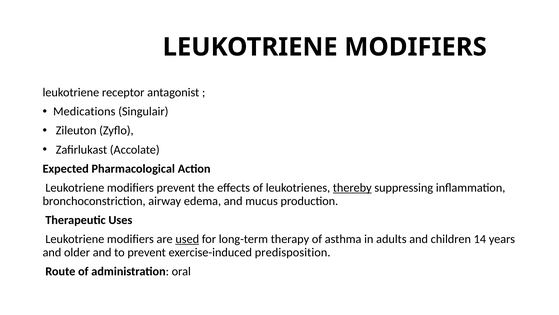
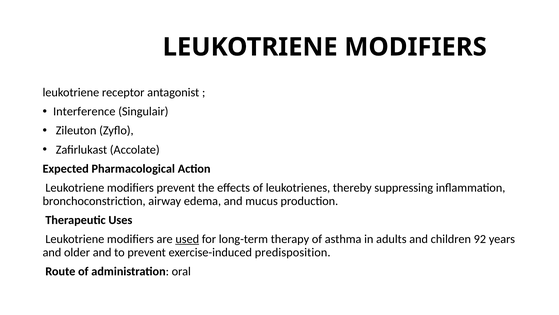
Medications: Medications -> Interference
thereby underline: present -> none
14: 14 -> 92
